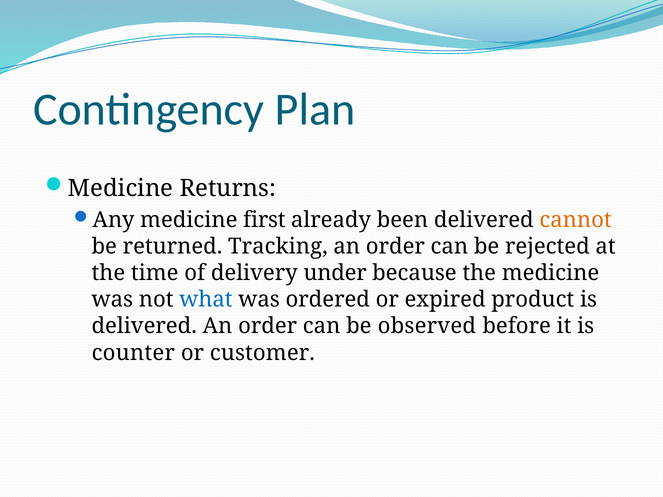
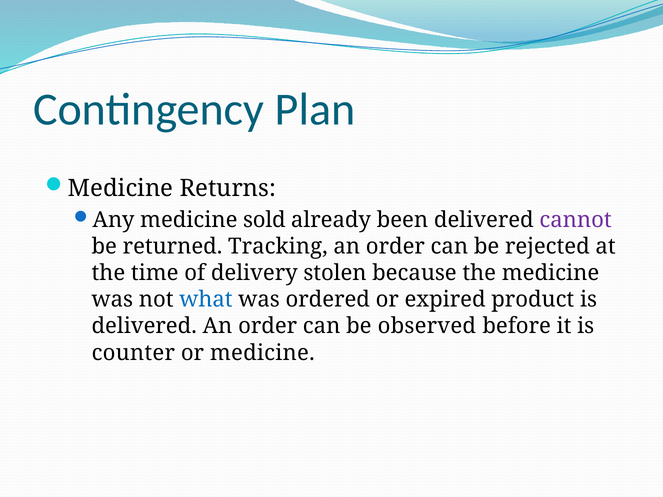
first: first -> sold
cannot colour: orange -> purple
under: under -> stolen
or customer: customer -> medicine
